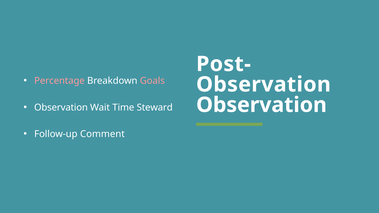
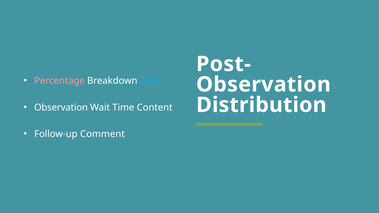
Goals colour: pink -> light blue
Observation at (261, 105): Observation -> Distribution
Steward: Steward -> Content
